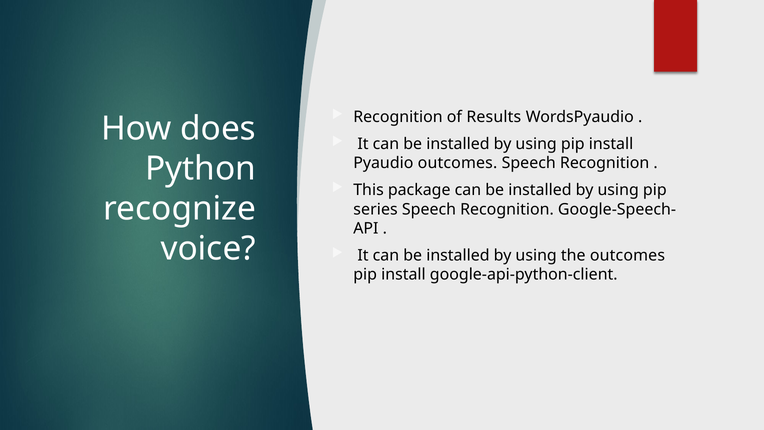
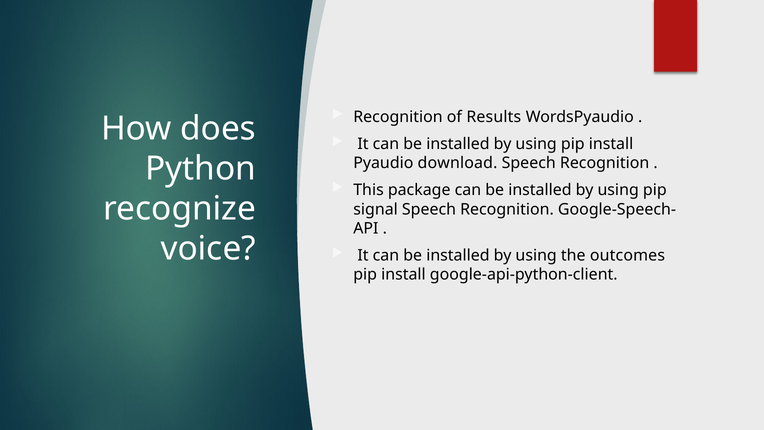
Pyaudio outcomes: outcomes -> download
series: series -> signal
